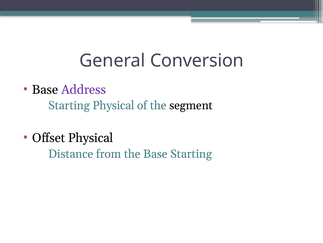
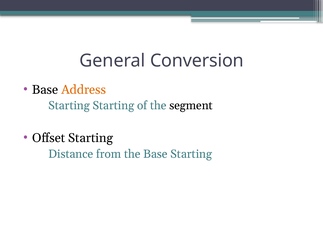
Address colour: purple -> orange
Starting Physical: Physical -> Starting
Offset Physical: Physical -> Starting
